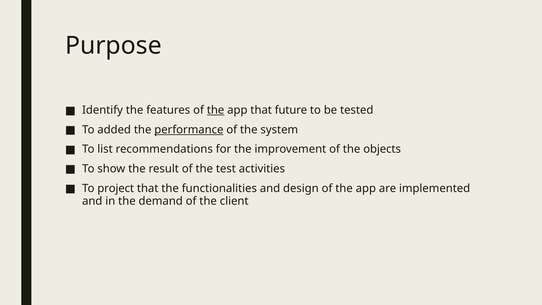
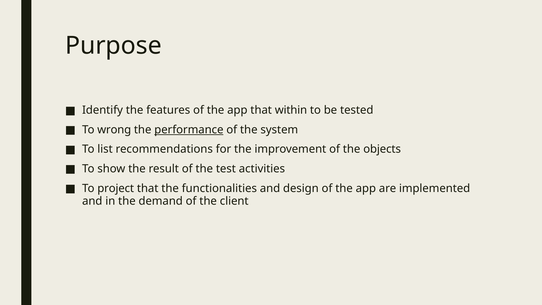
the at (216, 110) underline: present -> none
future: future -> within
added: added -> wrong
